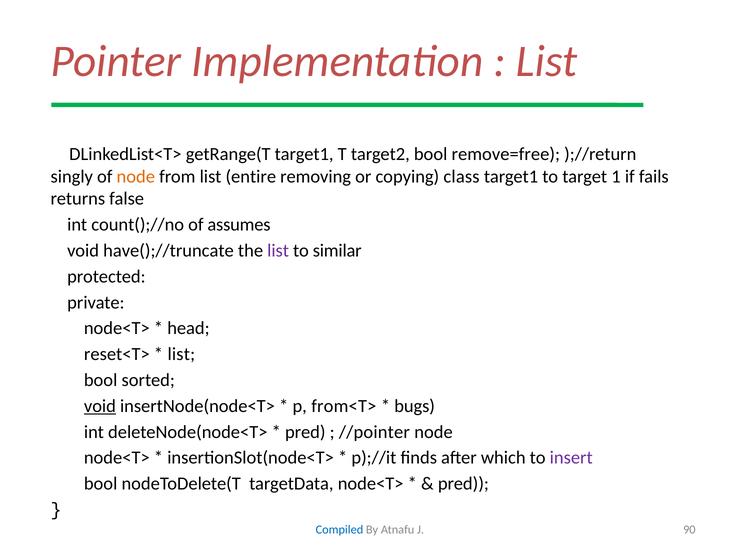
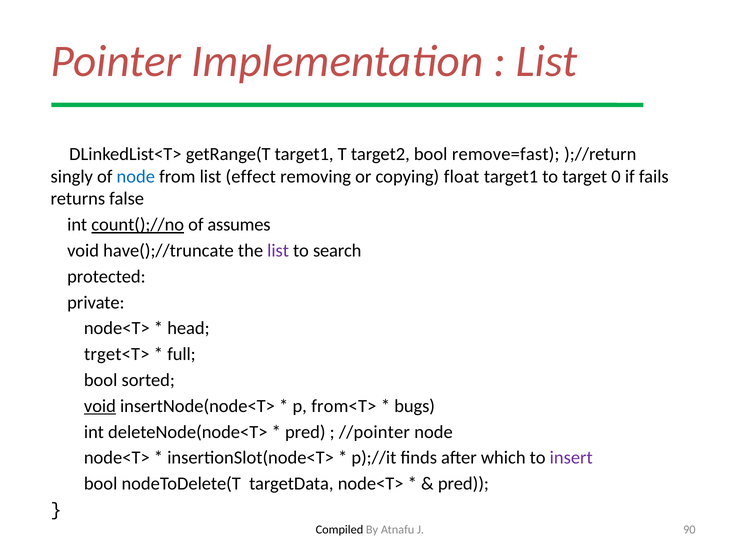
remove=free: remove=free -> remove=fast
node at (136, 177) colour: orange -> blue
entire: entire -> effect
class: class -> float
1: 1 -> 0
count();//no underline: none -> present
similar: similar -> search
reset<T>: reset<T> -> trget<T>
list at (181, 354): list -> full
Compiled colour: blue -> black
